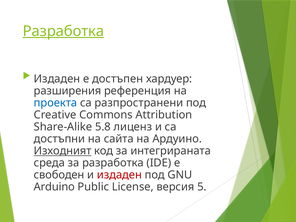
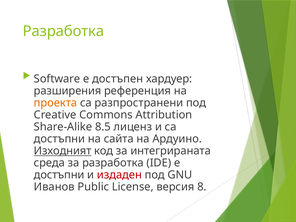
Разработка at (63, 31) underline: present -> none
Издаден at (57, 79): Издаден -> Software
проекта colour: blue -> orange
5.8: 5.8 -> 8.5
свободен at (59, 175): свободен -> достъпни
Arduino: Arduino -> Иванов
5: 5 -> 8
